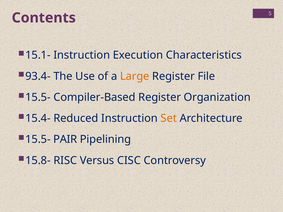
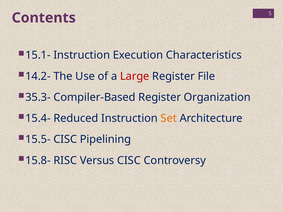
93.4-: 93.4- -> 14.2-
Large colour: orange -> red
15.5- at (38, 97): 15.5- -> 35.3-
15.5- PAIR: PAIR -> CISC
